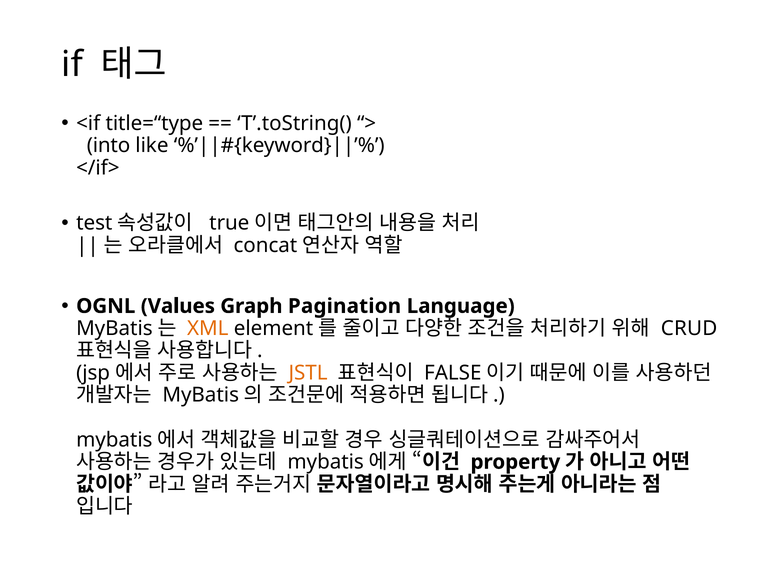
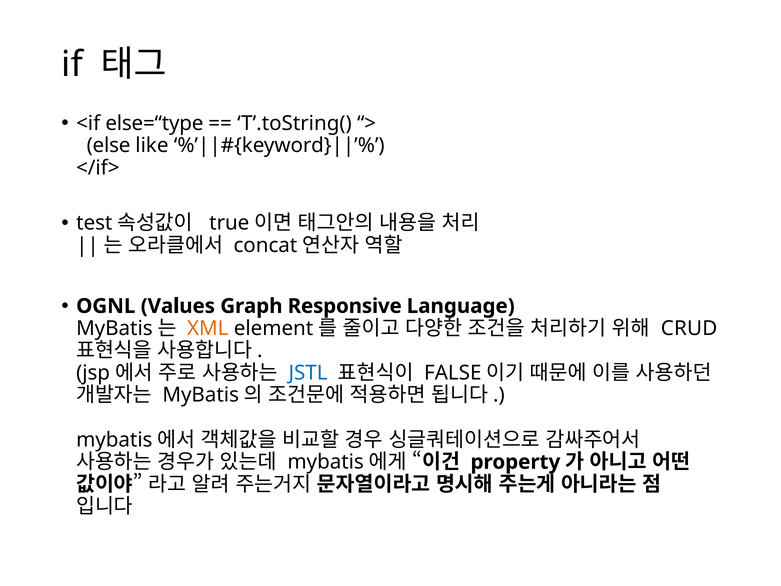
title=“type: title=“type -> else=“type
into: into -> else
Pagination: Pagination -> Responsive
JSTL colour: orange -> blue
